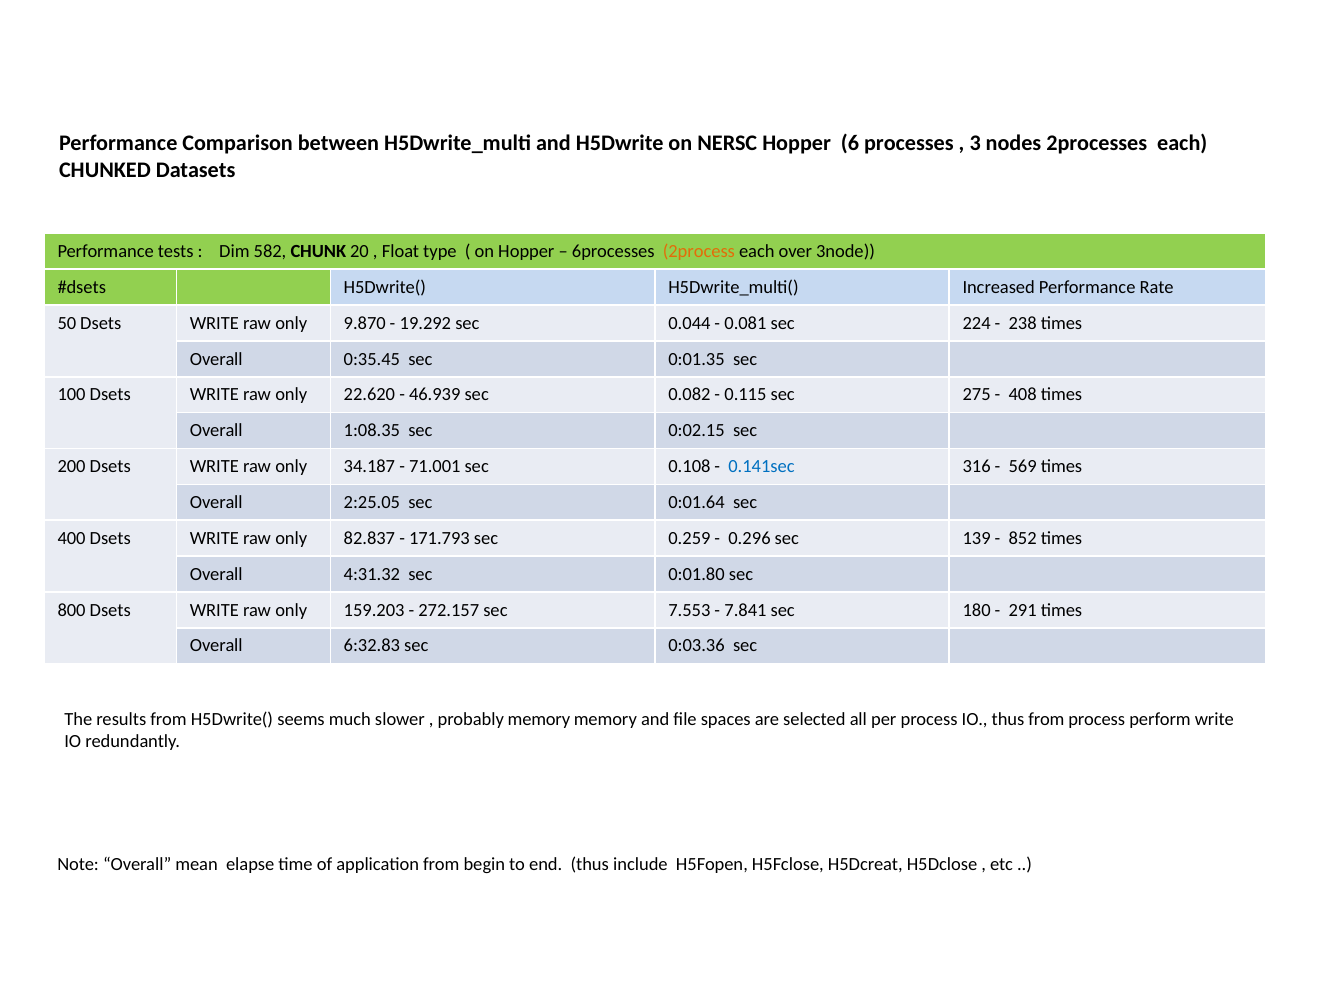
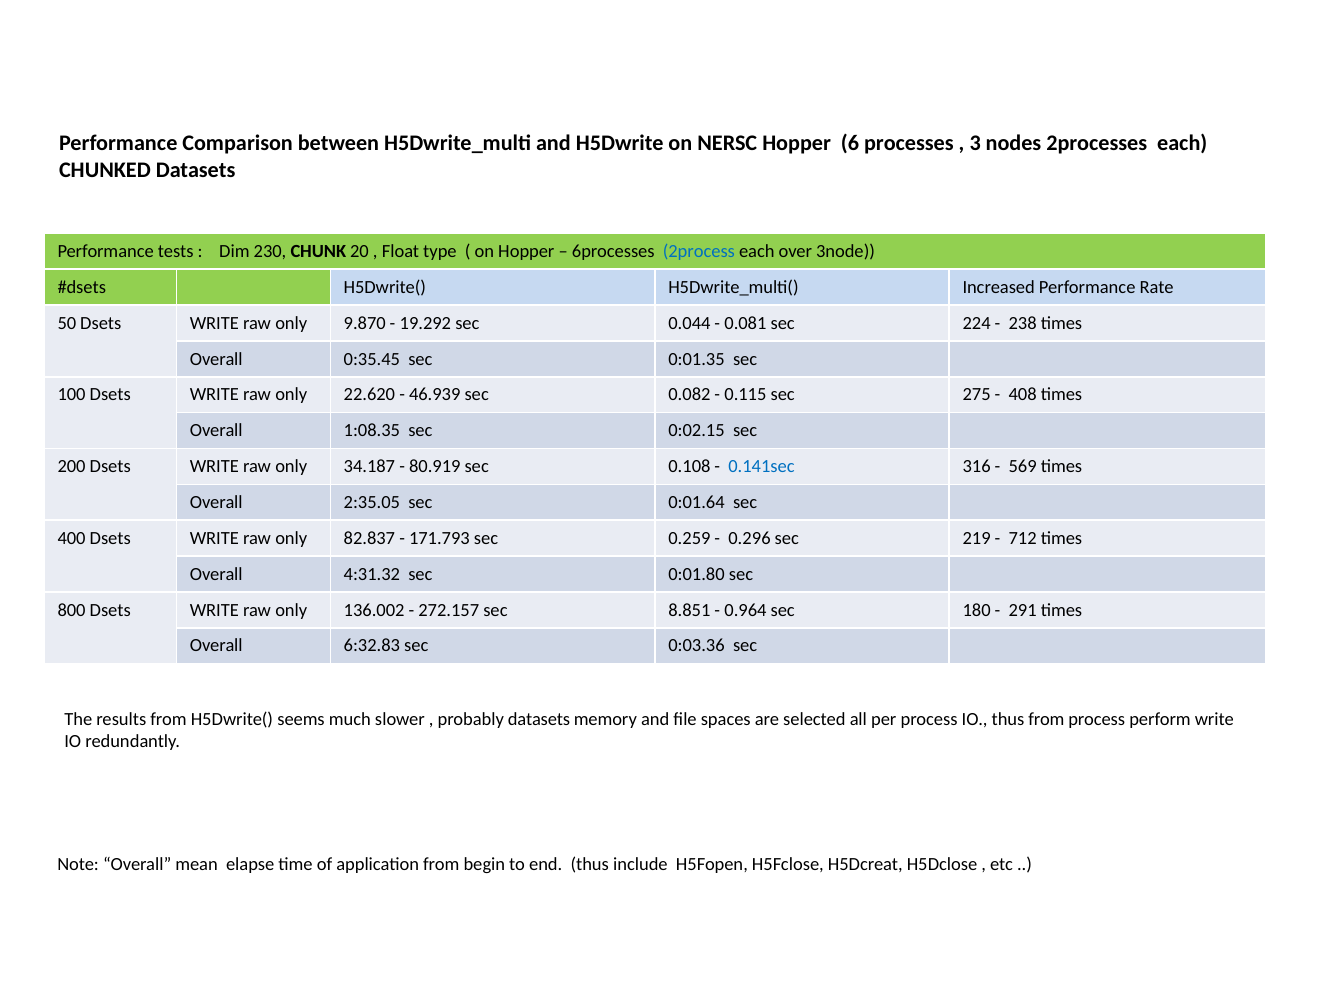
582: 582 -> 230
2process colour: orange -> blue
71.001: 71.001 -> 80.919
2:25.05: 2:25.05 -> 2:35.05
139: 139 -> 219
852: 852 -> 712
159.203: 159.203 -> 136.002
7.553: 7.553 -> 8.851
7.841: 7.841 -> 0.964
probably memory: memory -> datasets
